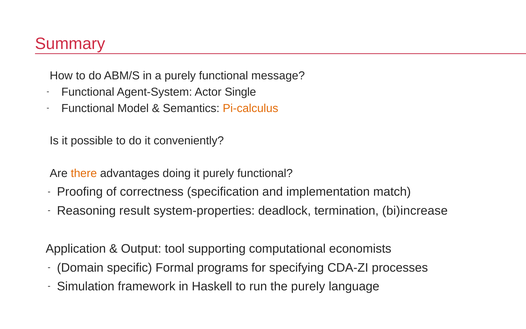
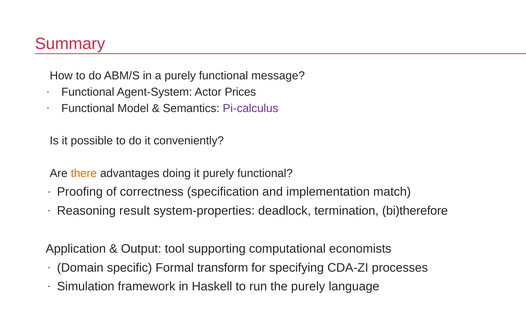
Single: Single -> Prices
Pi-calculus colour: orange -> purple
bi)increase: bi)increase -> bi)therefore
programs: programs -> transform
